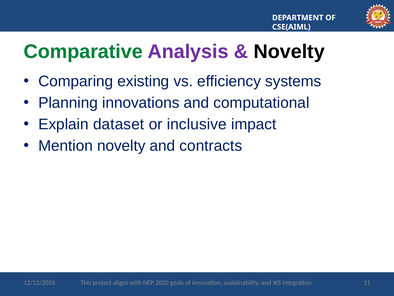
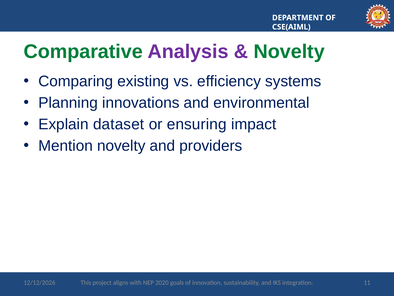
Novelty at (289, 52) colour: black -> green
computational: computational -> environmental
inclusive: inclusive -> ensuring
contracts: contracts -> providers
